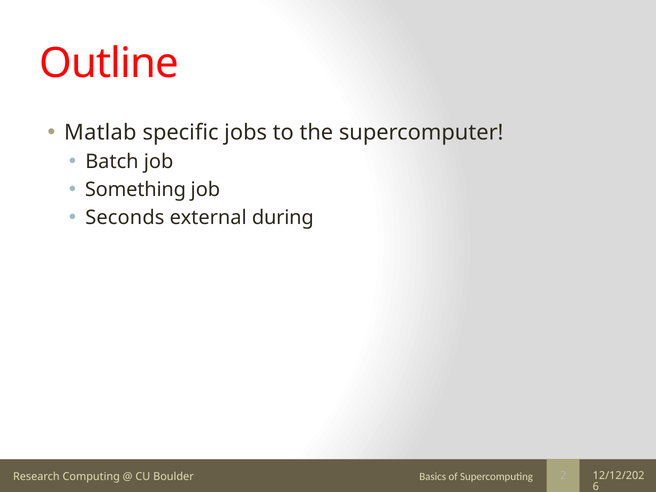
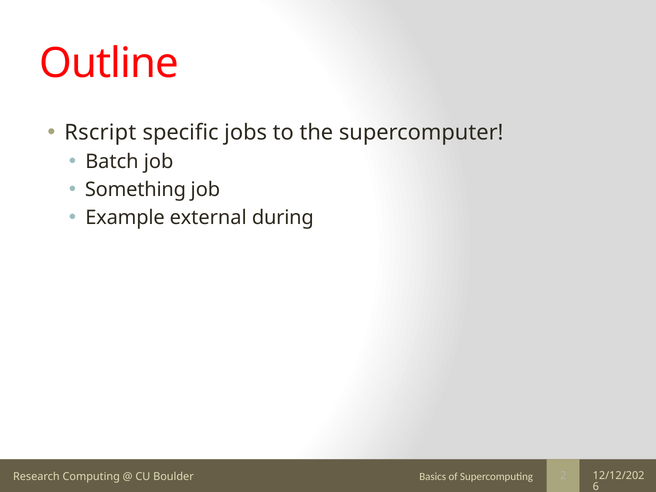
Matlab: Matlab -> Rscript
Seconds: Seconds -> Example
